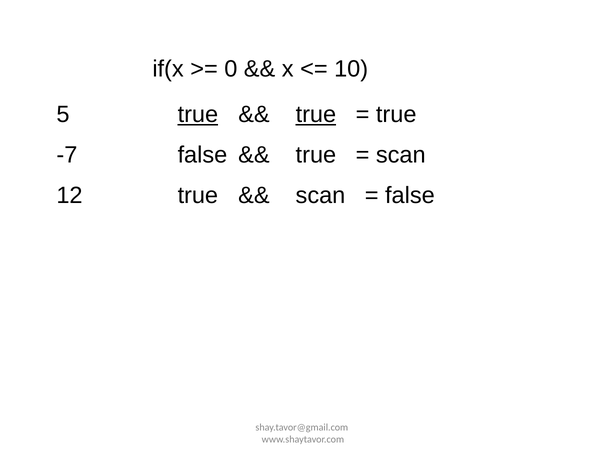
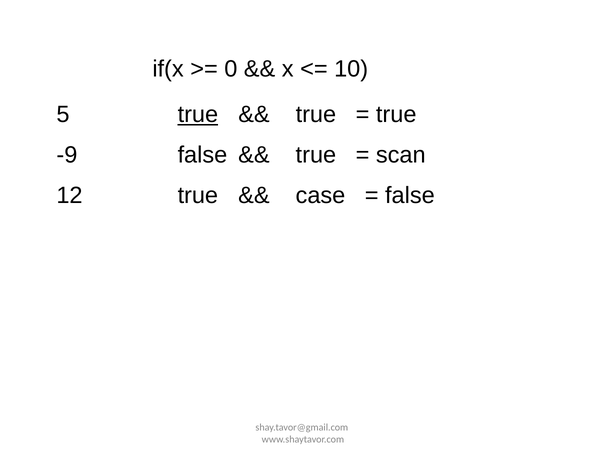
true at (316, 115) underline: present -> none
-7: -7 -> -9
scan at (320, 195): scan -> case
